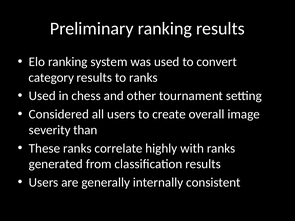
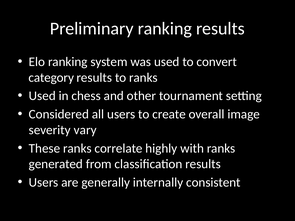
than: than -> vary
